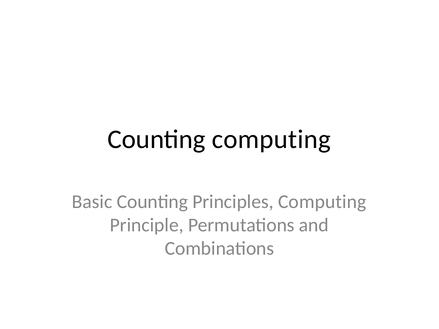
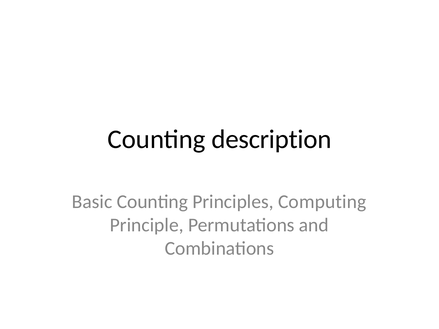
Counting computing: computing -> description
